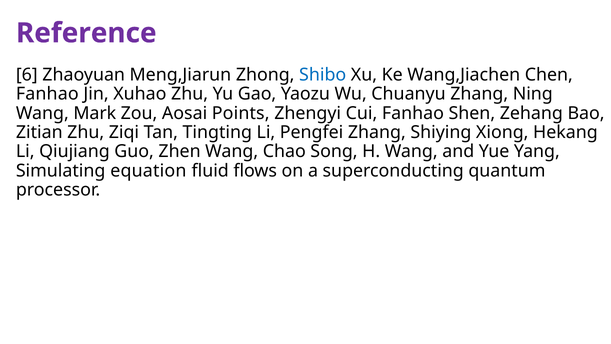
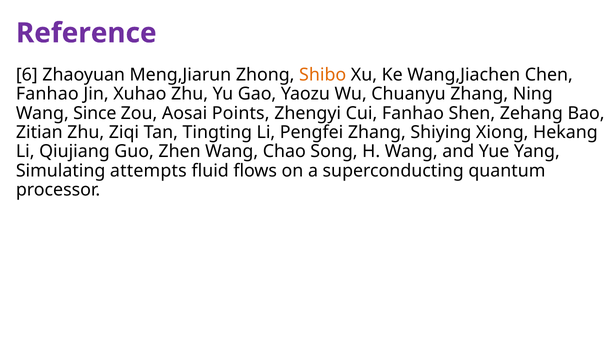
Shibo colour: blue -> orange
Mark: Mark -> Since
equation: equation -> attempts
